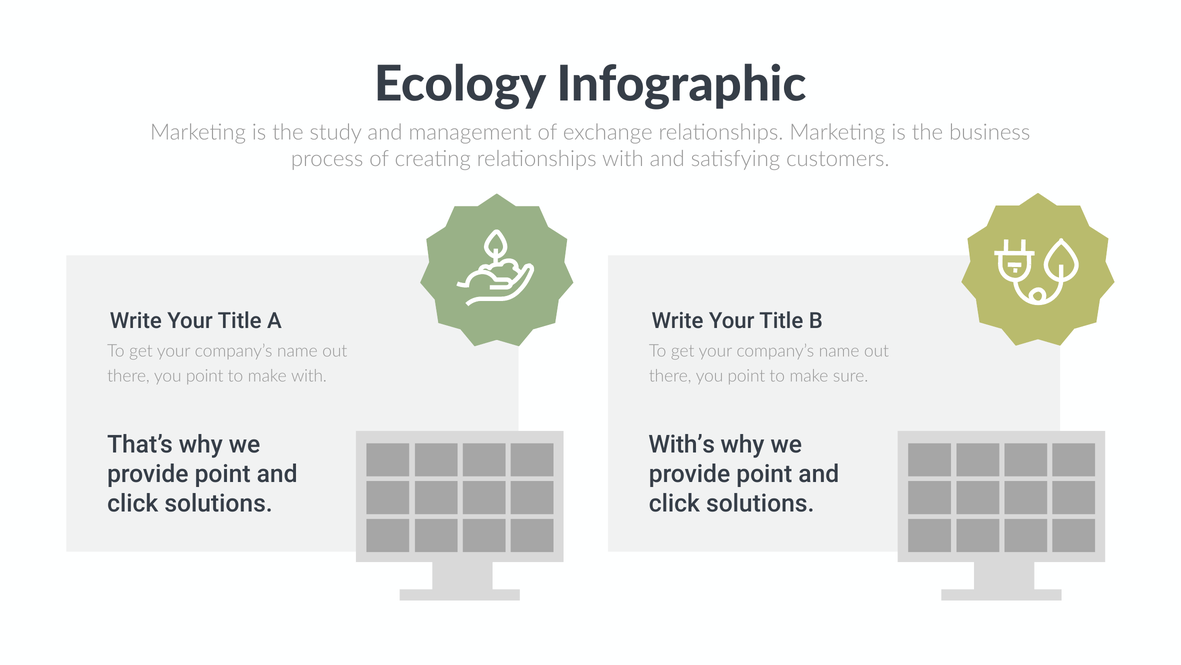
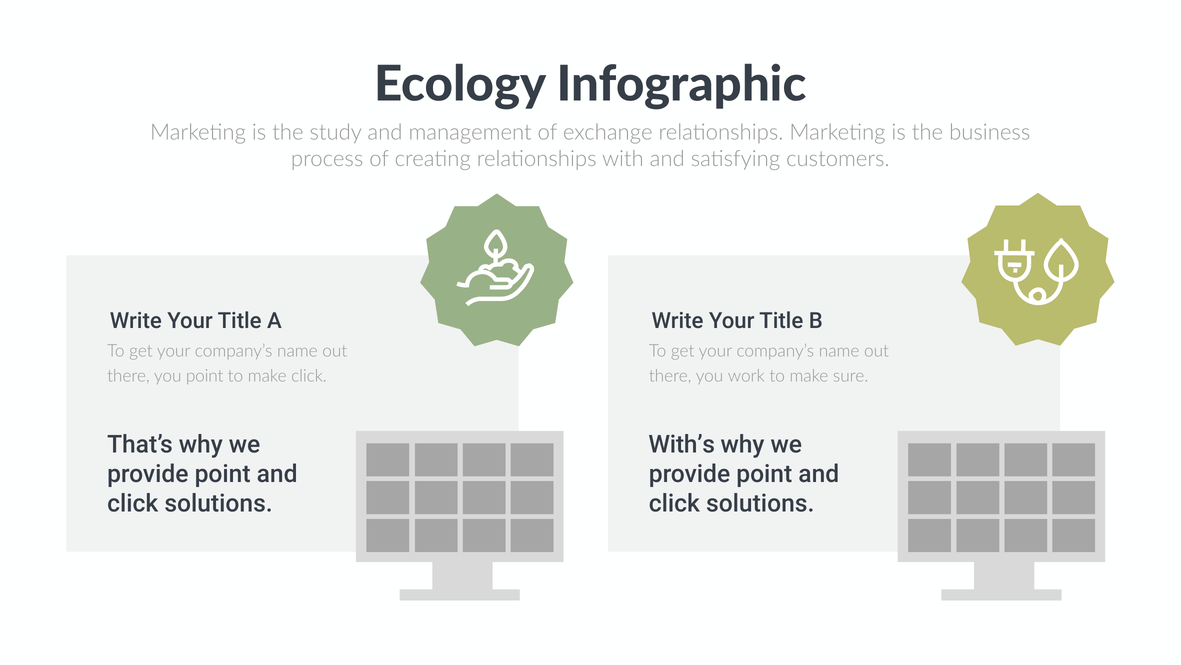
make with: with -> click
point at (746, 376): point -> work
